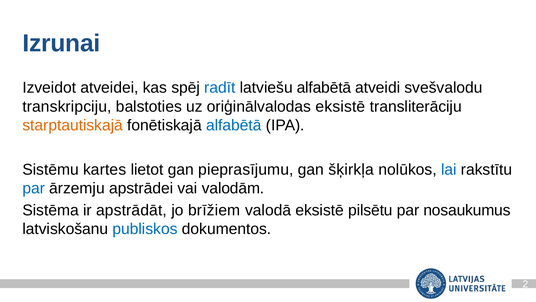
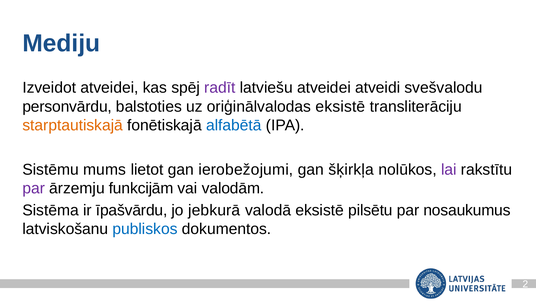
Izrunai: Izrunai -> Mediju
radīt colour: blue -> purple
latviešu alfabētā: alfabētā -> atveidei
transkripciju: transkripciju -> personvārdu
kartes: kartes -> mums
pieprasījumu: pieprasījumu -> ierobežojumi
lai colour: blue -> purple
par at (34, 188) colour: blue -> purple
apstrādei: apstrādei -> funkcijām
apstrādāt: apstrādāt -> īpašvārdu
brīžiem: brīžiem -> jebkurā
